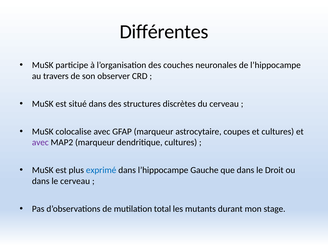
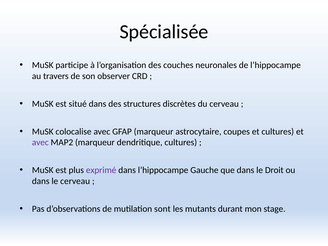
Différentes: Différentes -> Spécialisée
exprimé colour: blue -> purple
total: total -> sont
